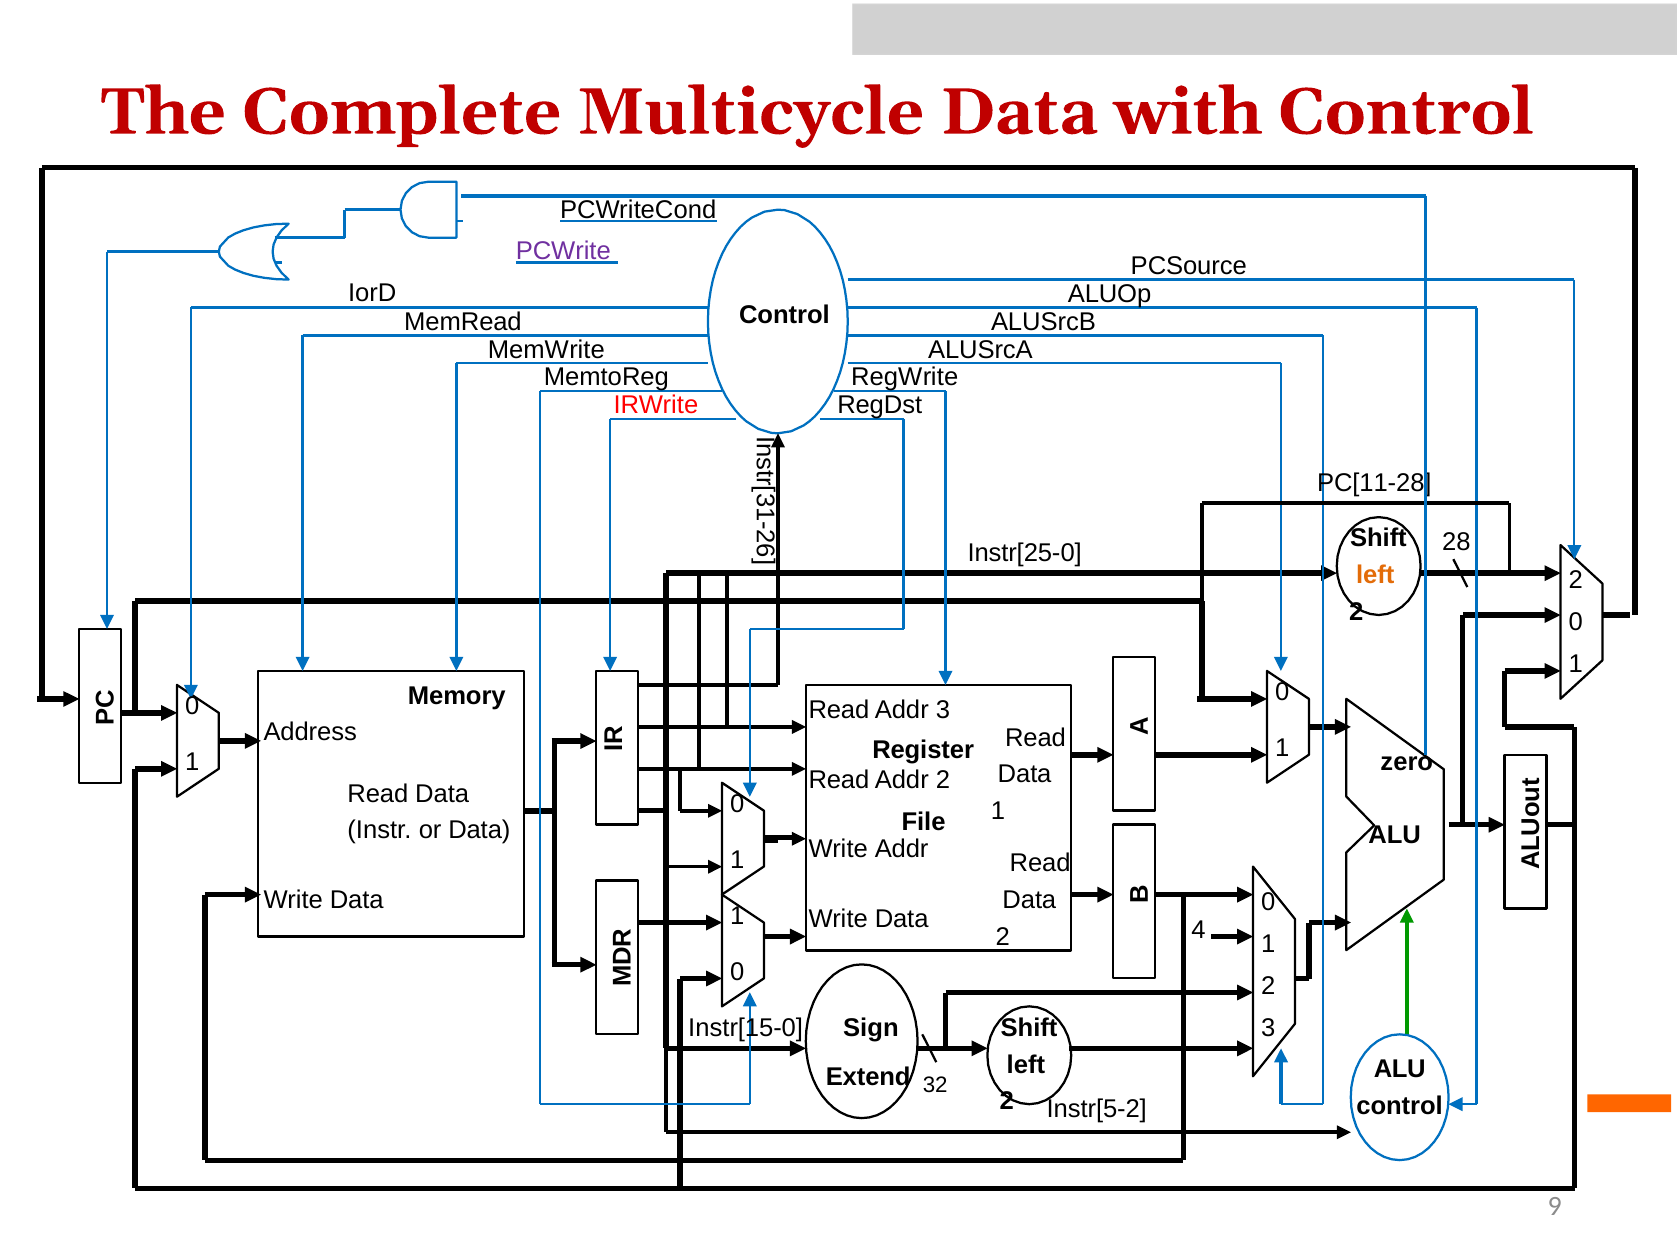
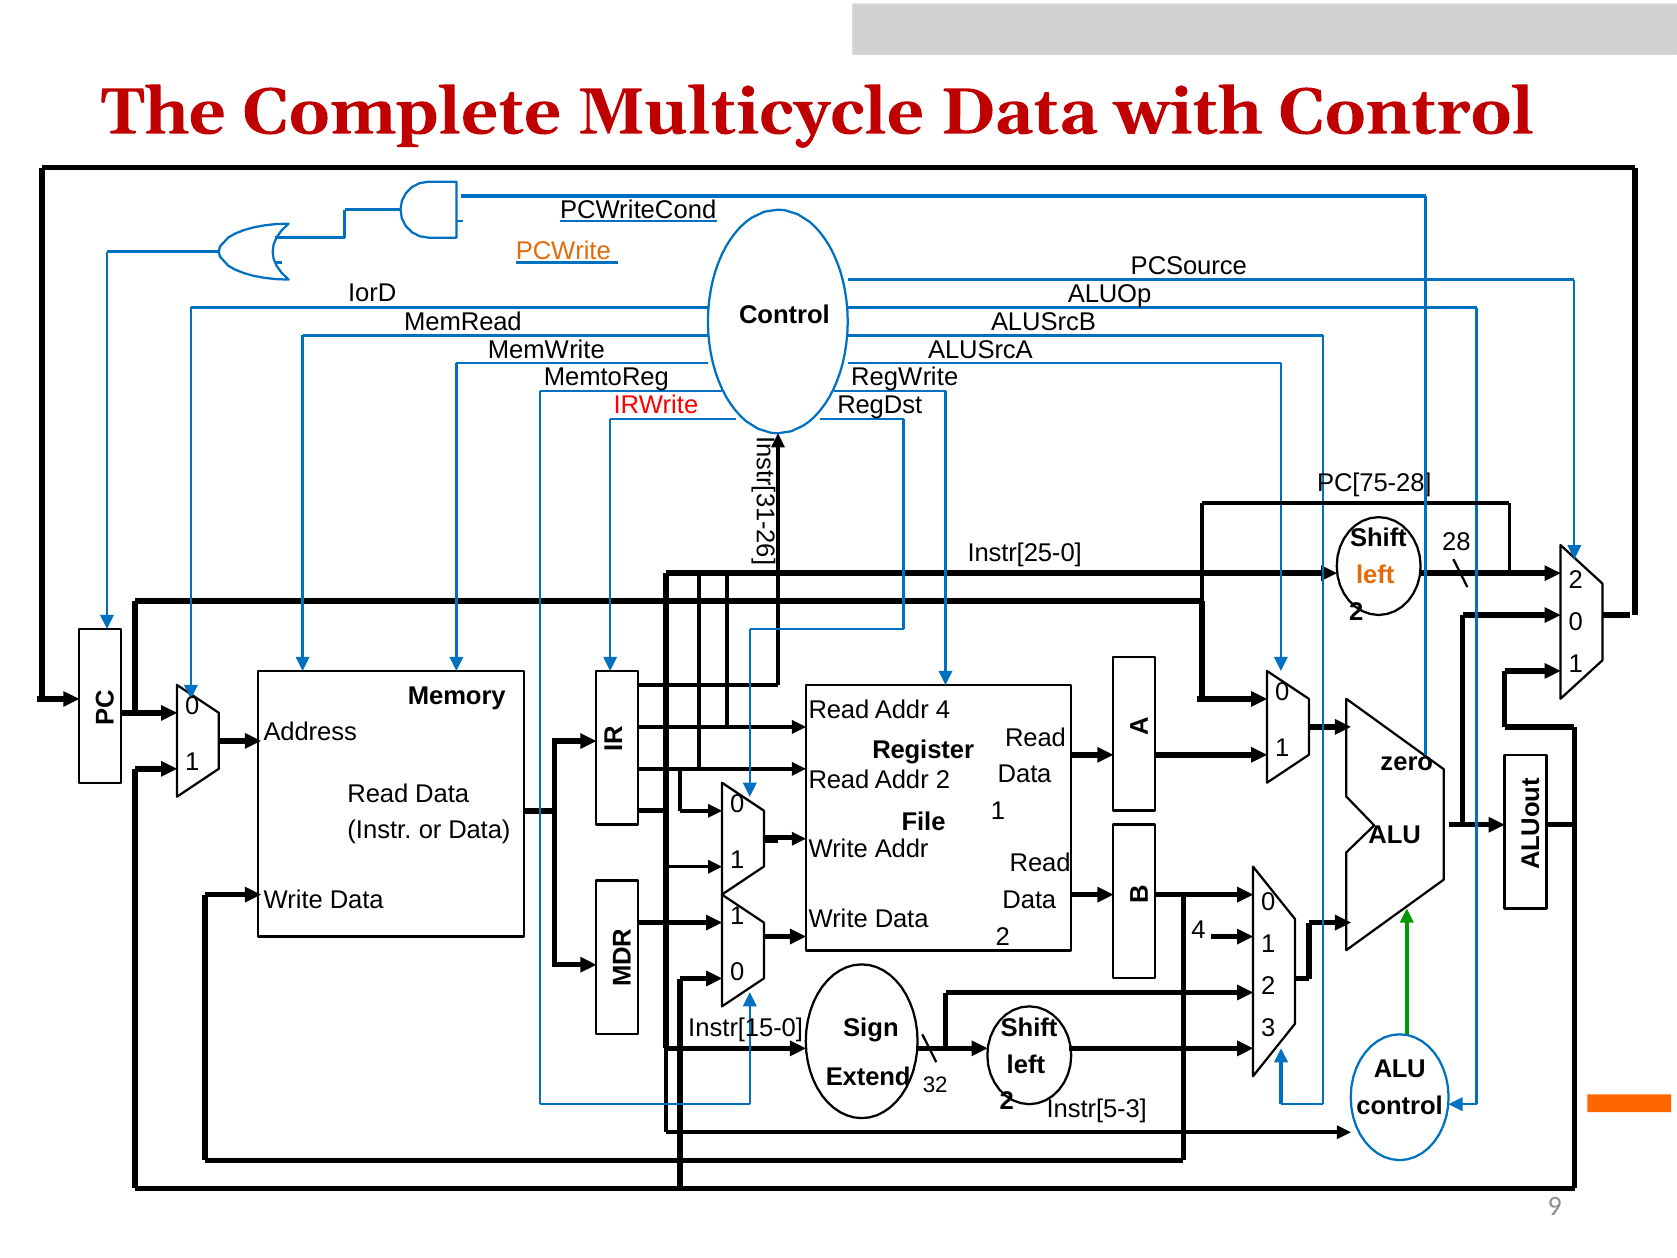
PCWrite colour: purple -> orange
PC[11-28: PC[11-28 -> PC[75-28
Addr 3: 3 -> 4
Instr[5-2: Instr[5-2 -> Instr[5-3
